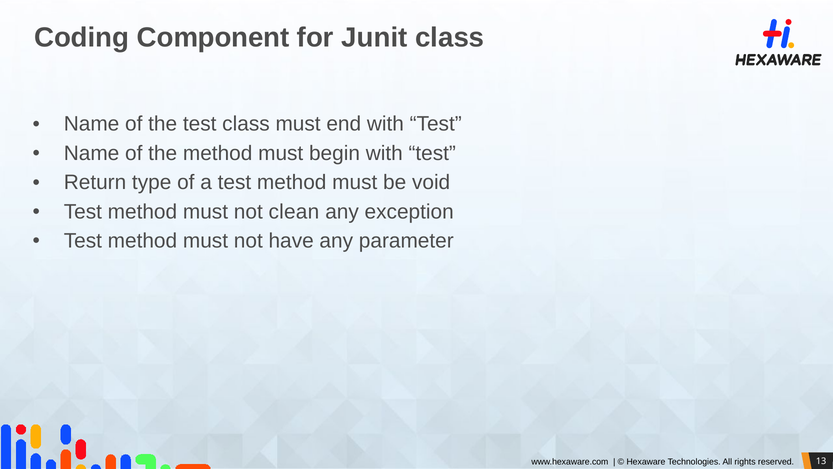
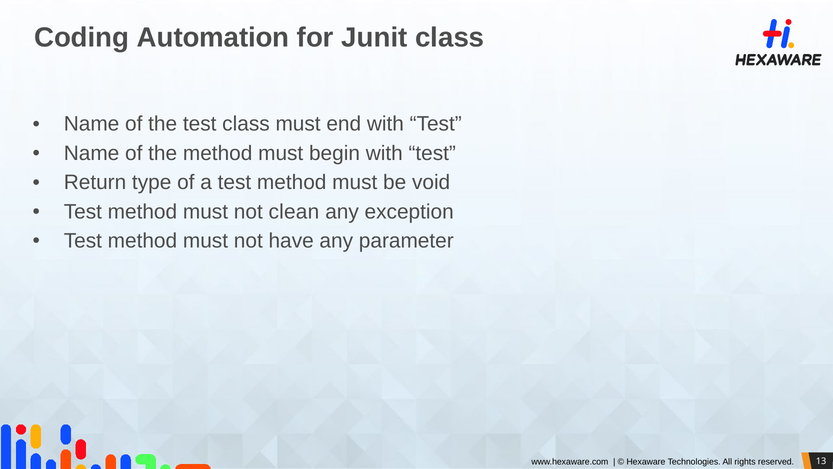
Component: Component -> Automation
